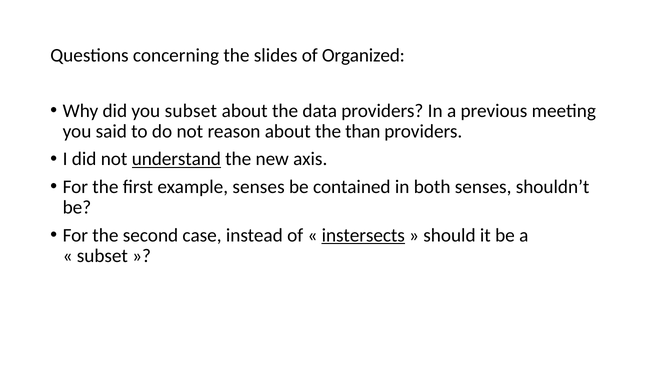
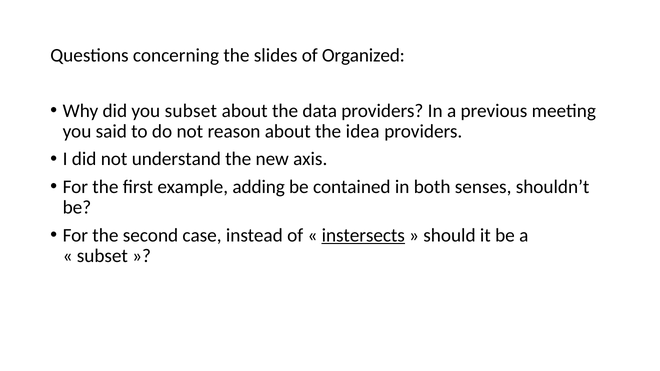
than: than -> idea
understand underline: present -> none
example senses: senses -> adding
